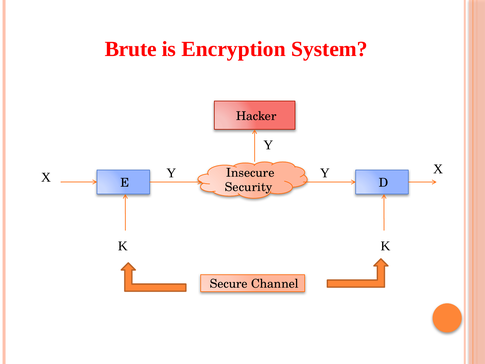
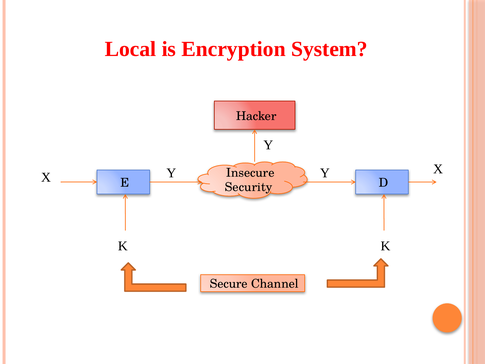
Brute: Brute -> Local
